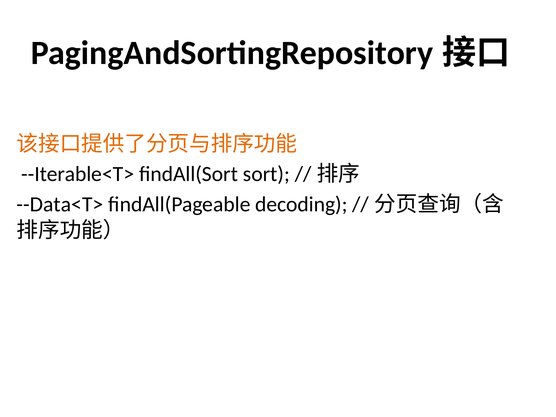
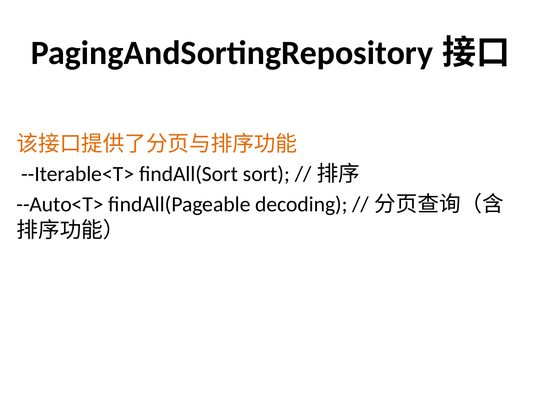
--Data<T>: --Data<T> -> --Auto<T>
